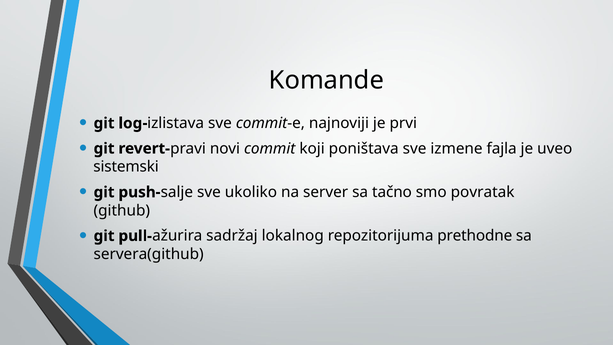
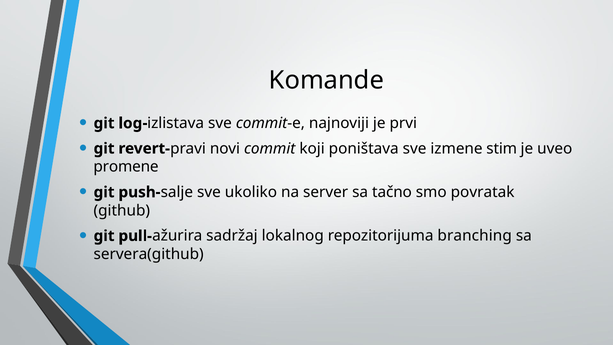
fajla: fajla -> stim
sistemski: sistemski -> promene
prethodne: prethodne -> branching
